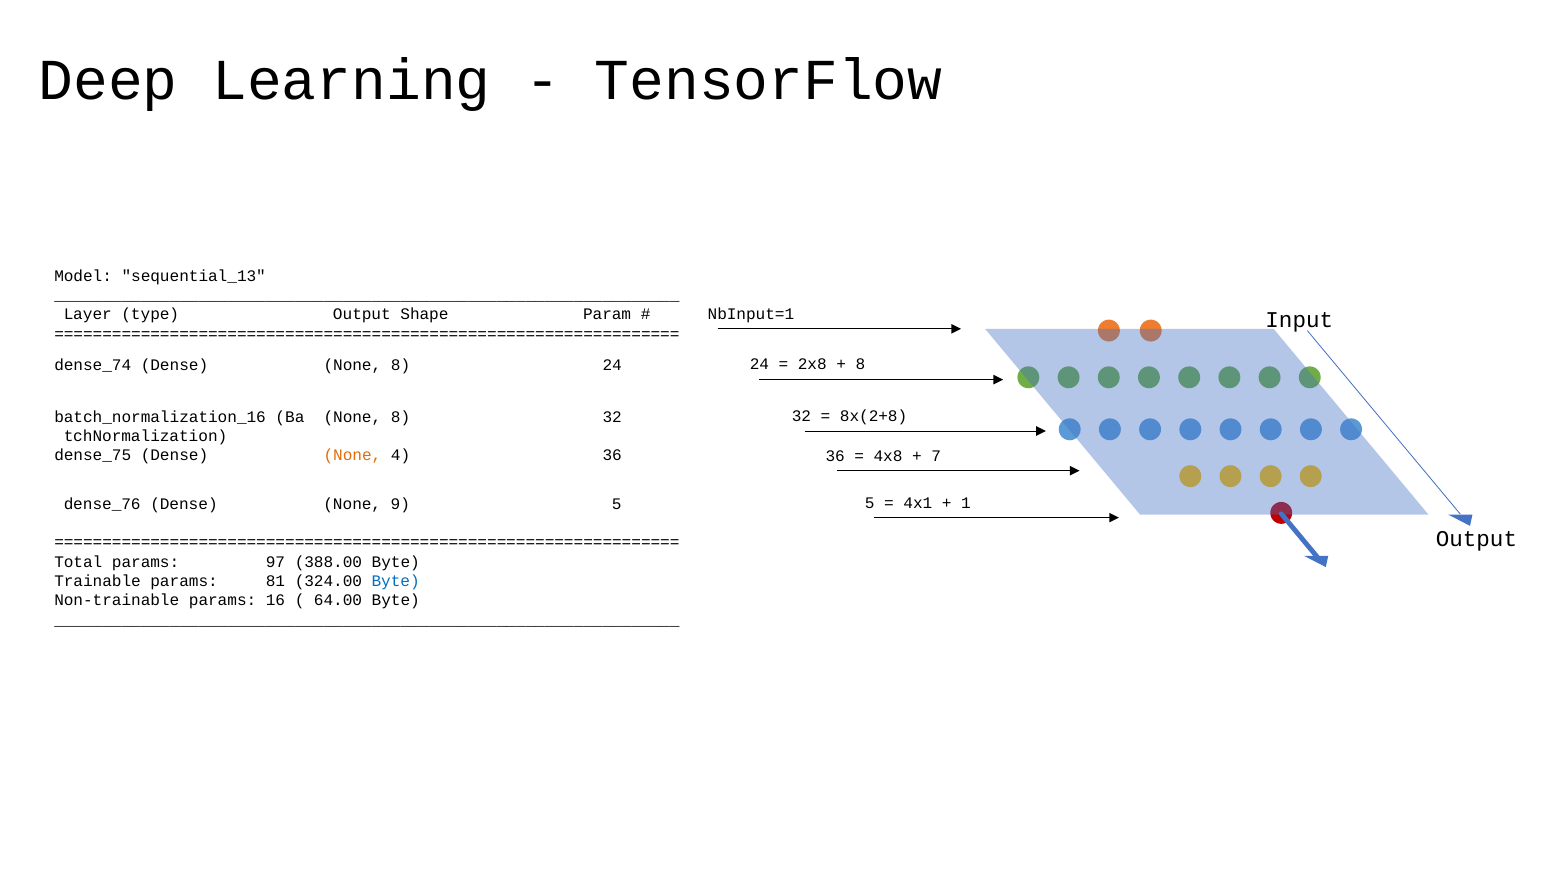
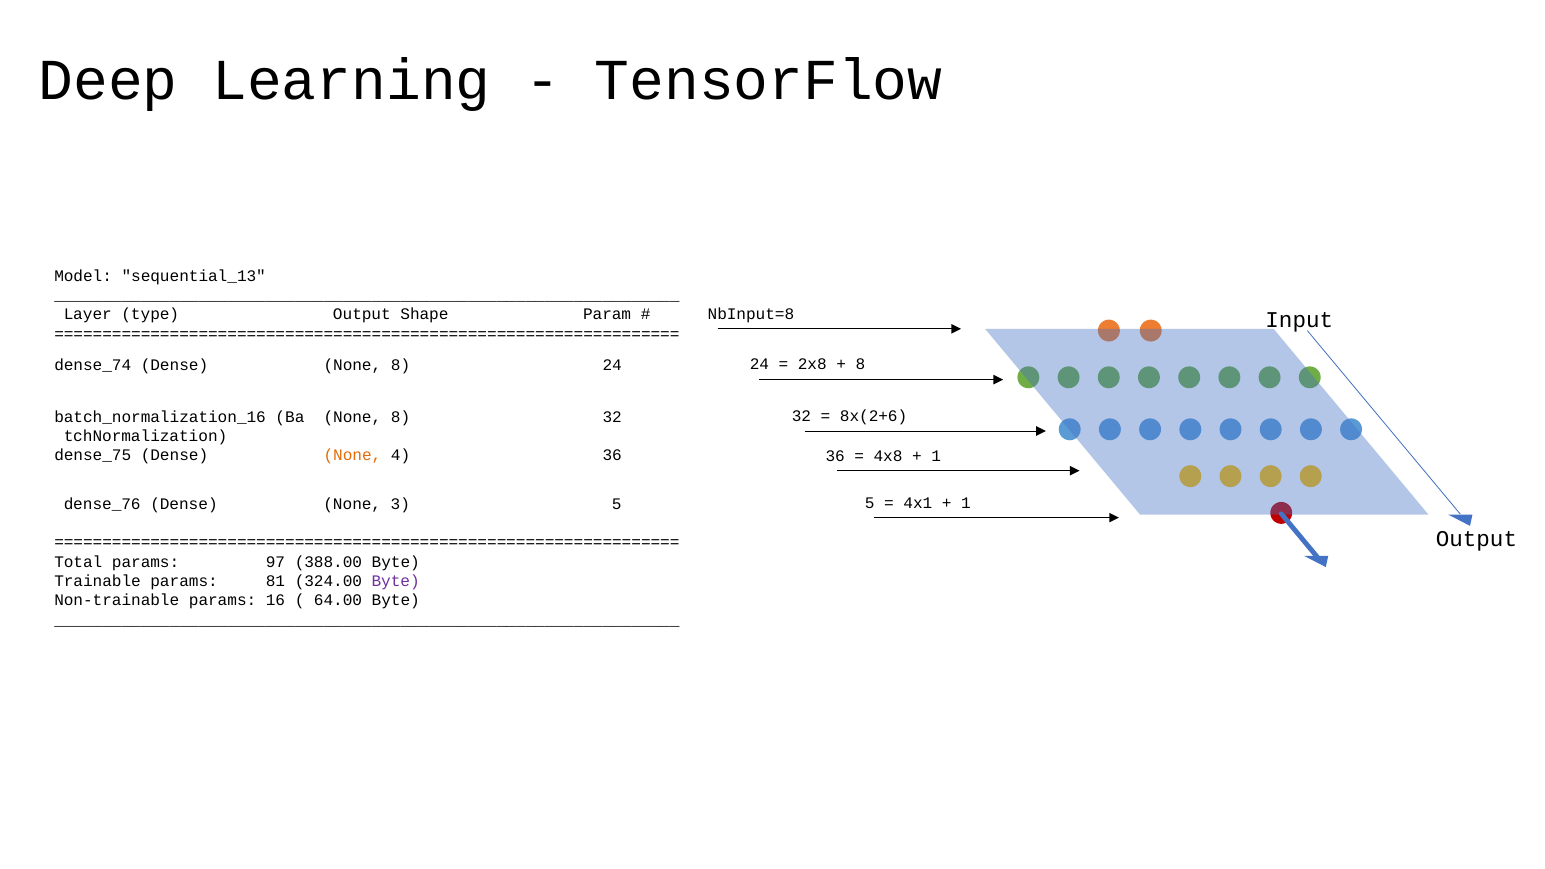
NbInput=1: NbInput=1 -> NbInput=8
8x(2+8: 8x(2+8 -> 8x(2+6
7 at (936, 456): 7 -> 1
9: 9 -> 3
Byte at (396, 581) colour: blue -> purple
